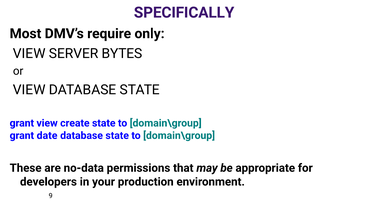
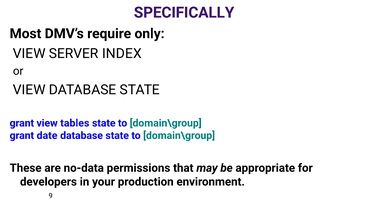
BYTES: BYTES -> INDEX
create: create -> tables
